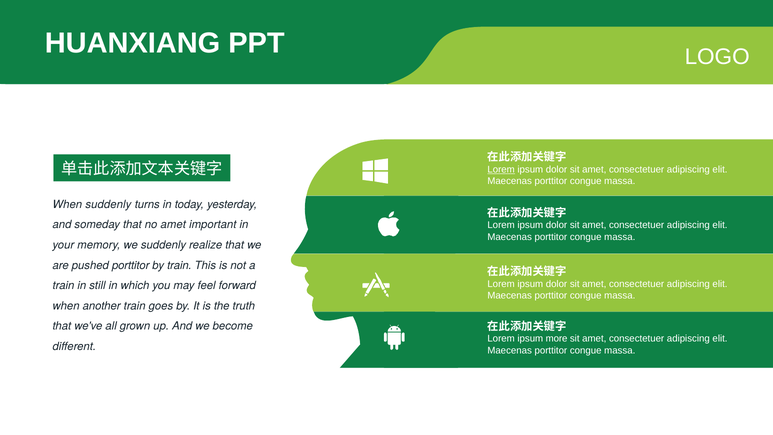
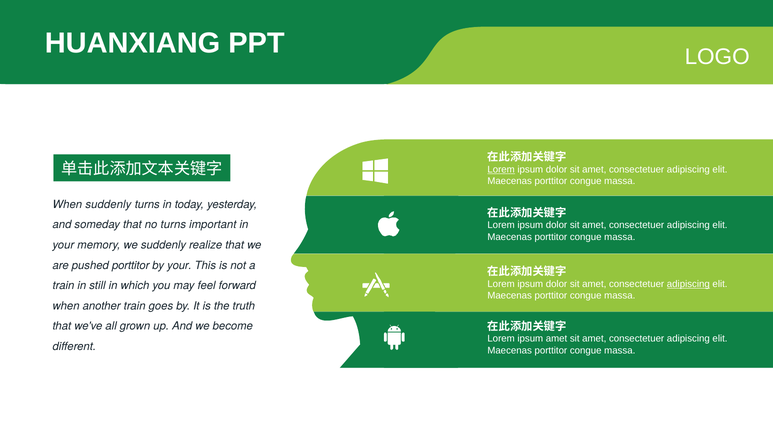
no amet: amet -> turns
by train: train -> your
adipiscing at (688, 284) underline: none -> present
ipsum more: more -> amet
